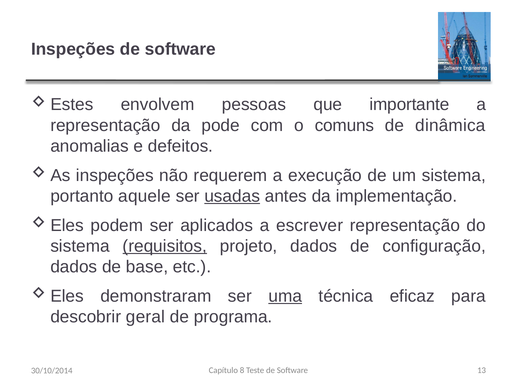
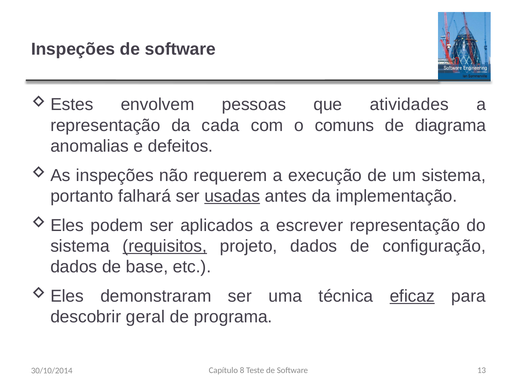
importante: importante -> atividades
pode: pode -> cada
dinâmica: dinâmica -> diagrama
aquele: aquele -> falhará
uma underline: present -> none
eficaz underline: none -> present
